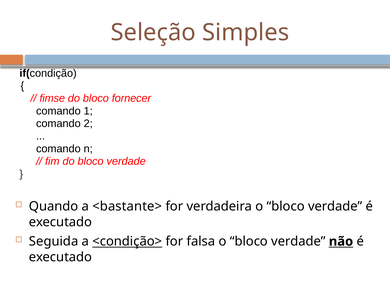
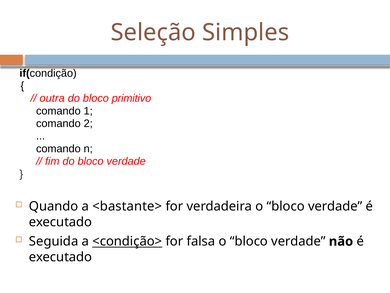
fimse: fimse -> outra
fornecer: fornecer -> primitivo
não underline: present -> none
